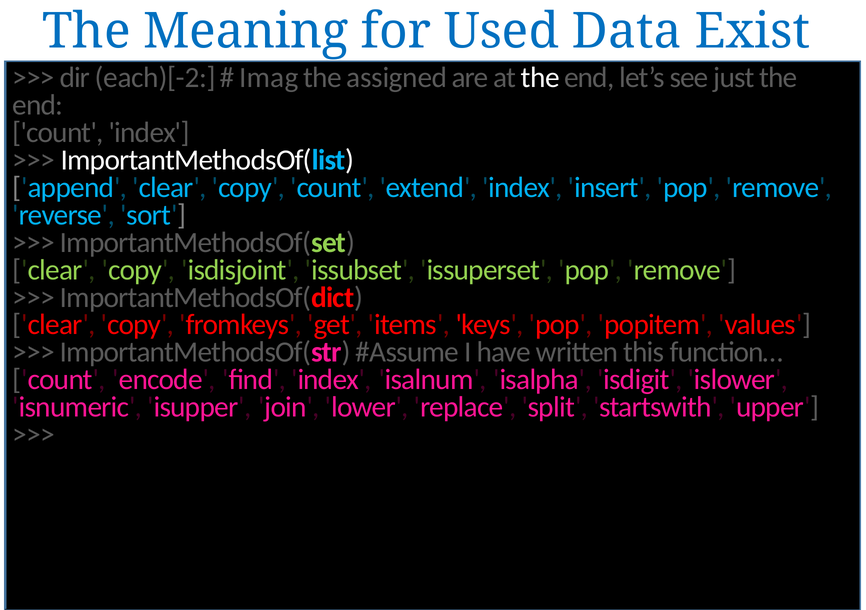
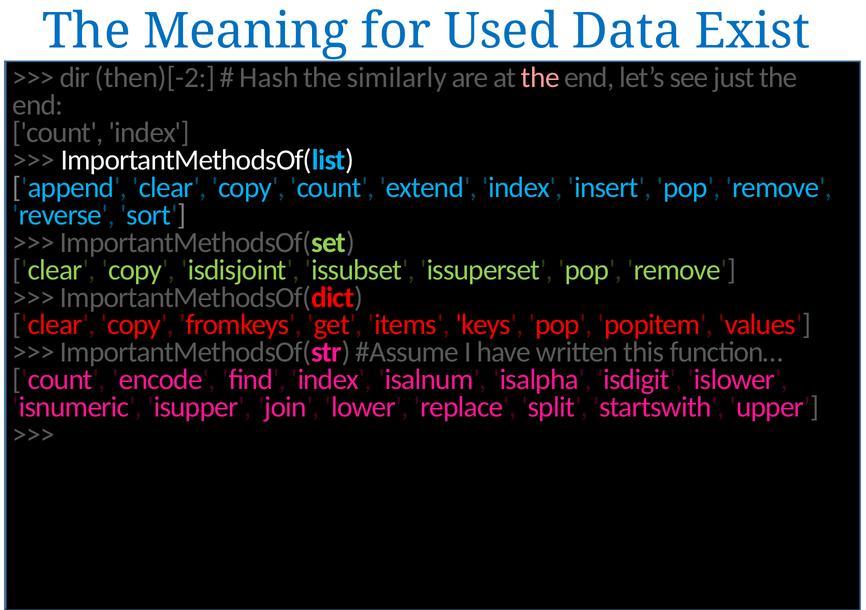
each)[-2: each)[-2 -> then)[-2
Imag: Imag -> Hash
assigned: assigned -> similarly
the at (540, 78) colour: white -> pink
